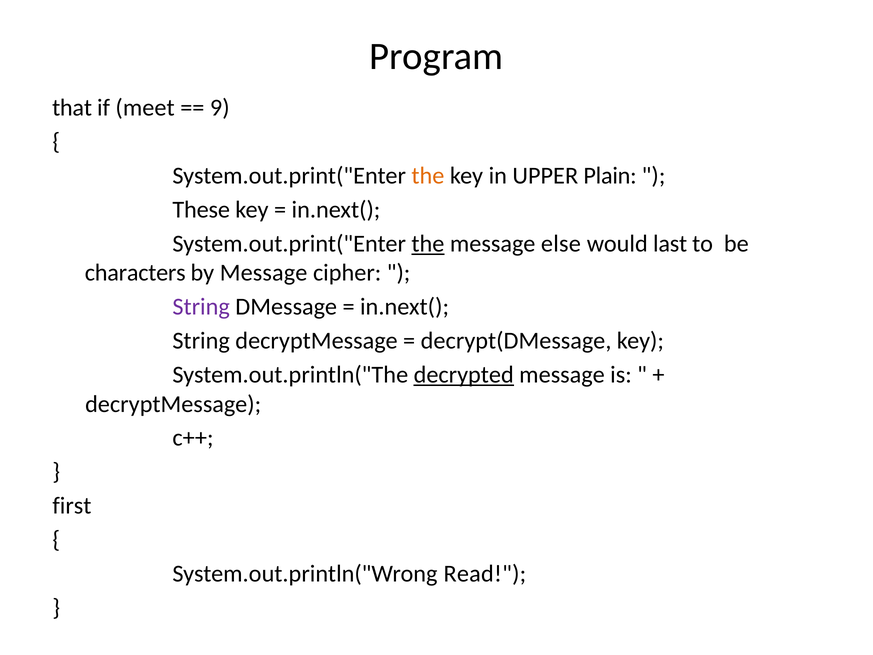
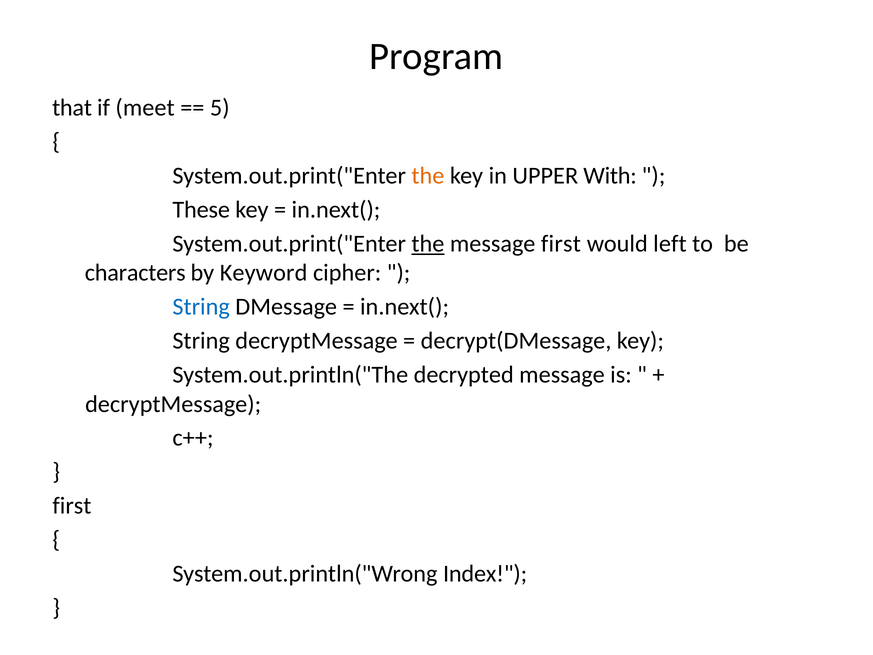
9: 9 -> 5
Plain: Plain -> With
message else: else -> first
last: last -> left
by Message: Message -> Keyword
String at (201, 307) colour: purple -> blue
decrypted underline: present -> none
Read: Read -> Index
